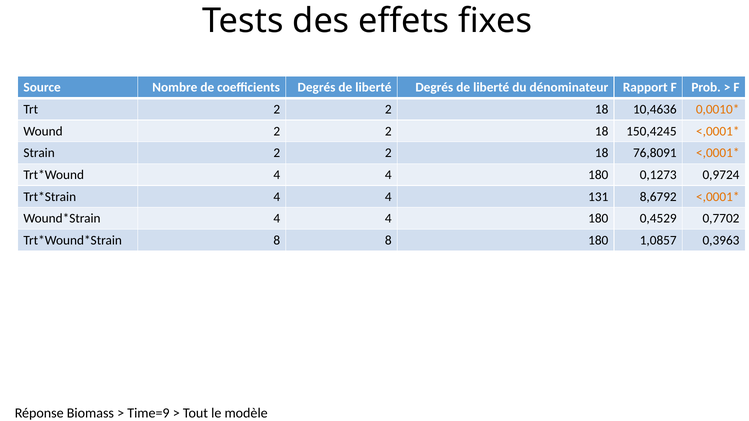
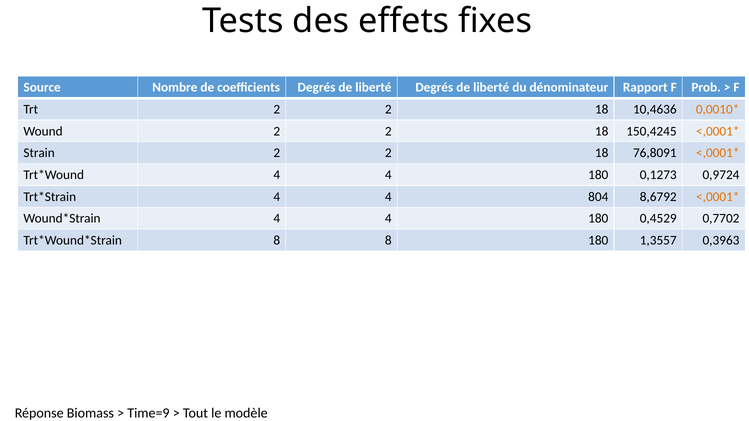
131: 131 -> 804
1,0857: 1,0857 -> 1,3557
